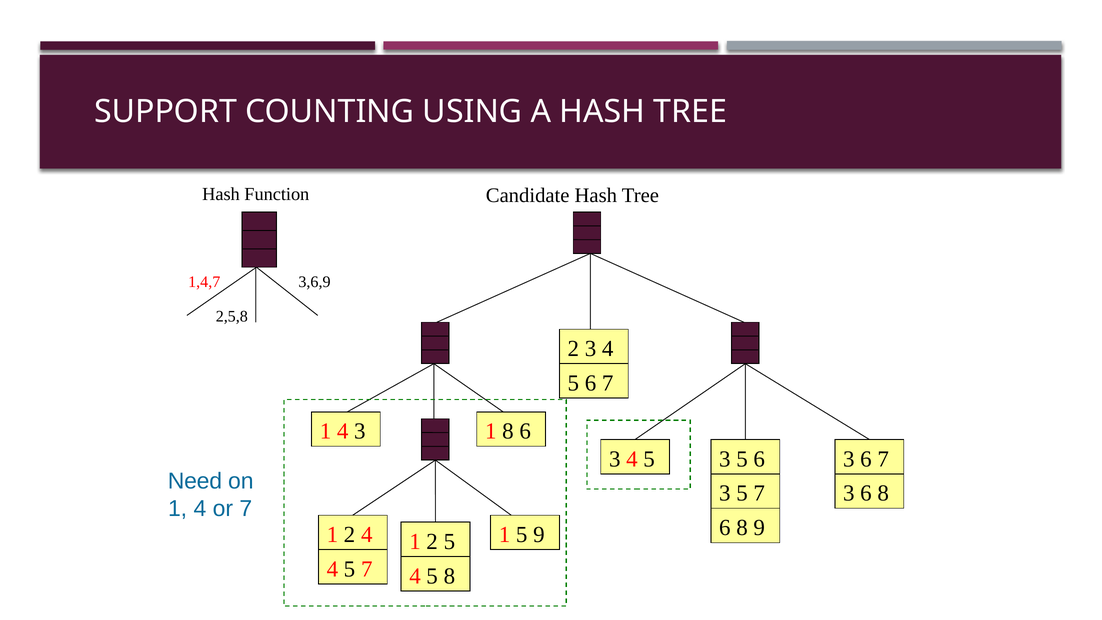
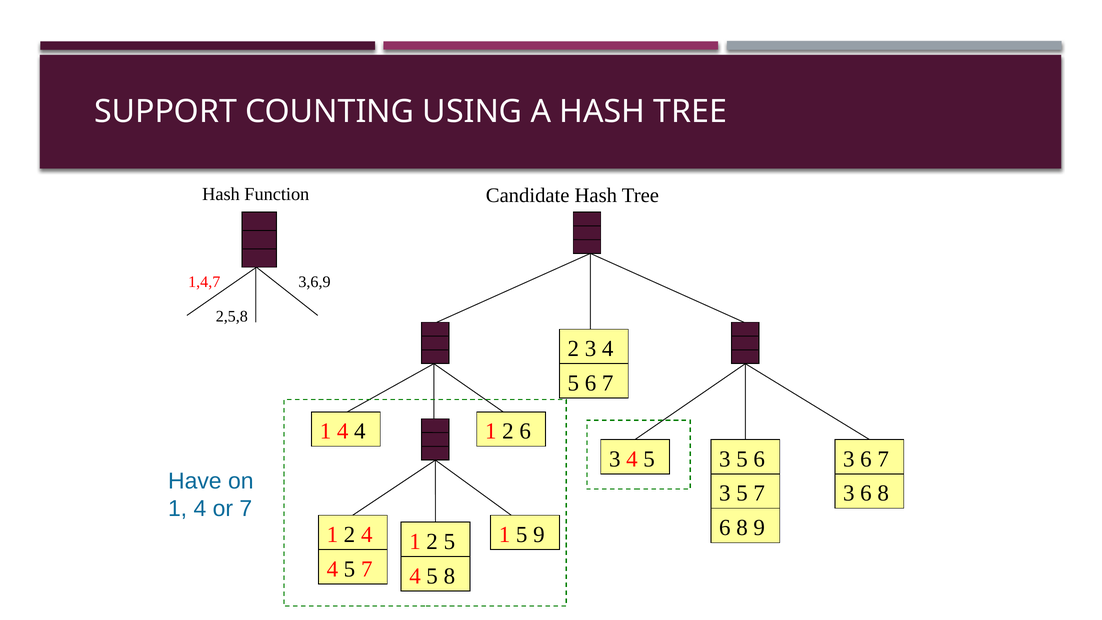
1 4 3: 3 -> 4
8 at (508, 431): 8 -> 2
Need: Need -> Have
